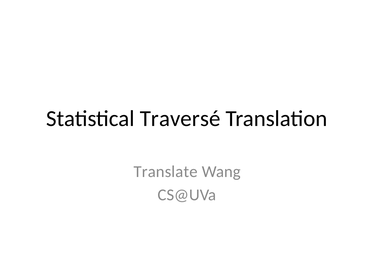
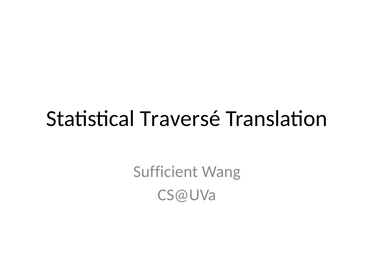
Translate: Translate -> Sufficient
